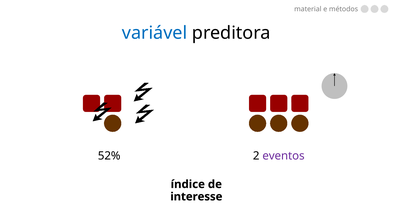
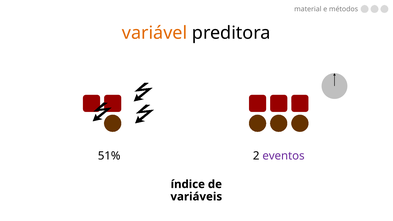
variável colour: blue -> orange
52%: 52% -> 51%
interesse: interesse -> variáveis
